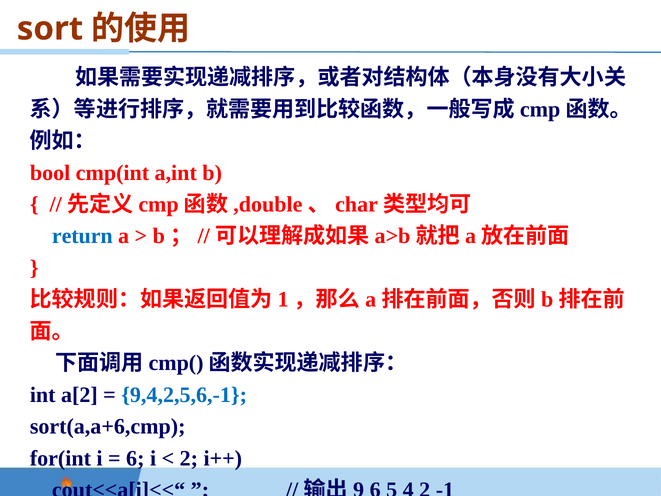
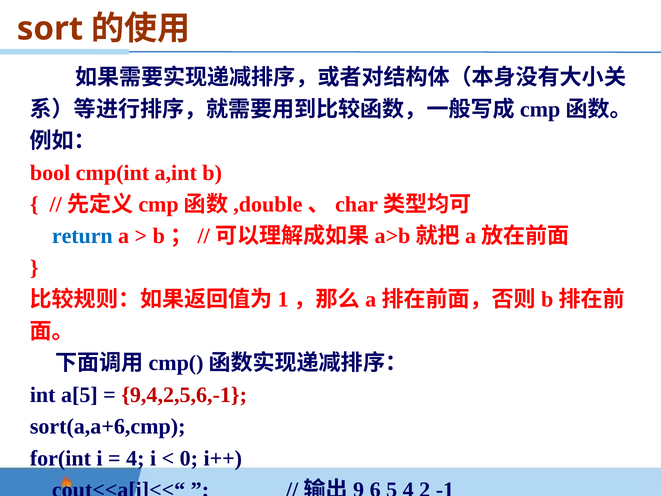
a[2: a[2 -> a[5
9,4,2,5,6,-1 colour: blue -> red
6 at (135, 458): 6 -> 4
2 at (189, 458): 2 -> 0
